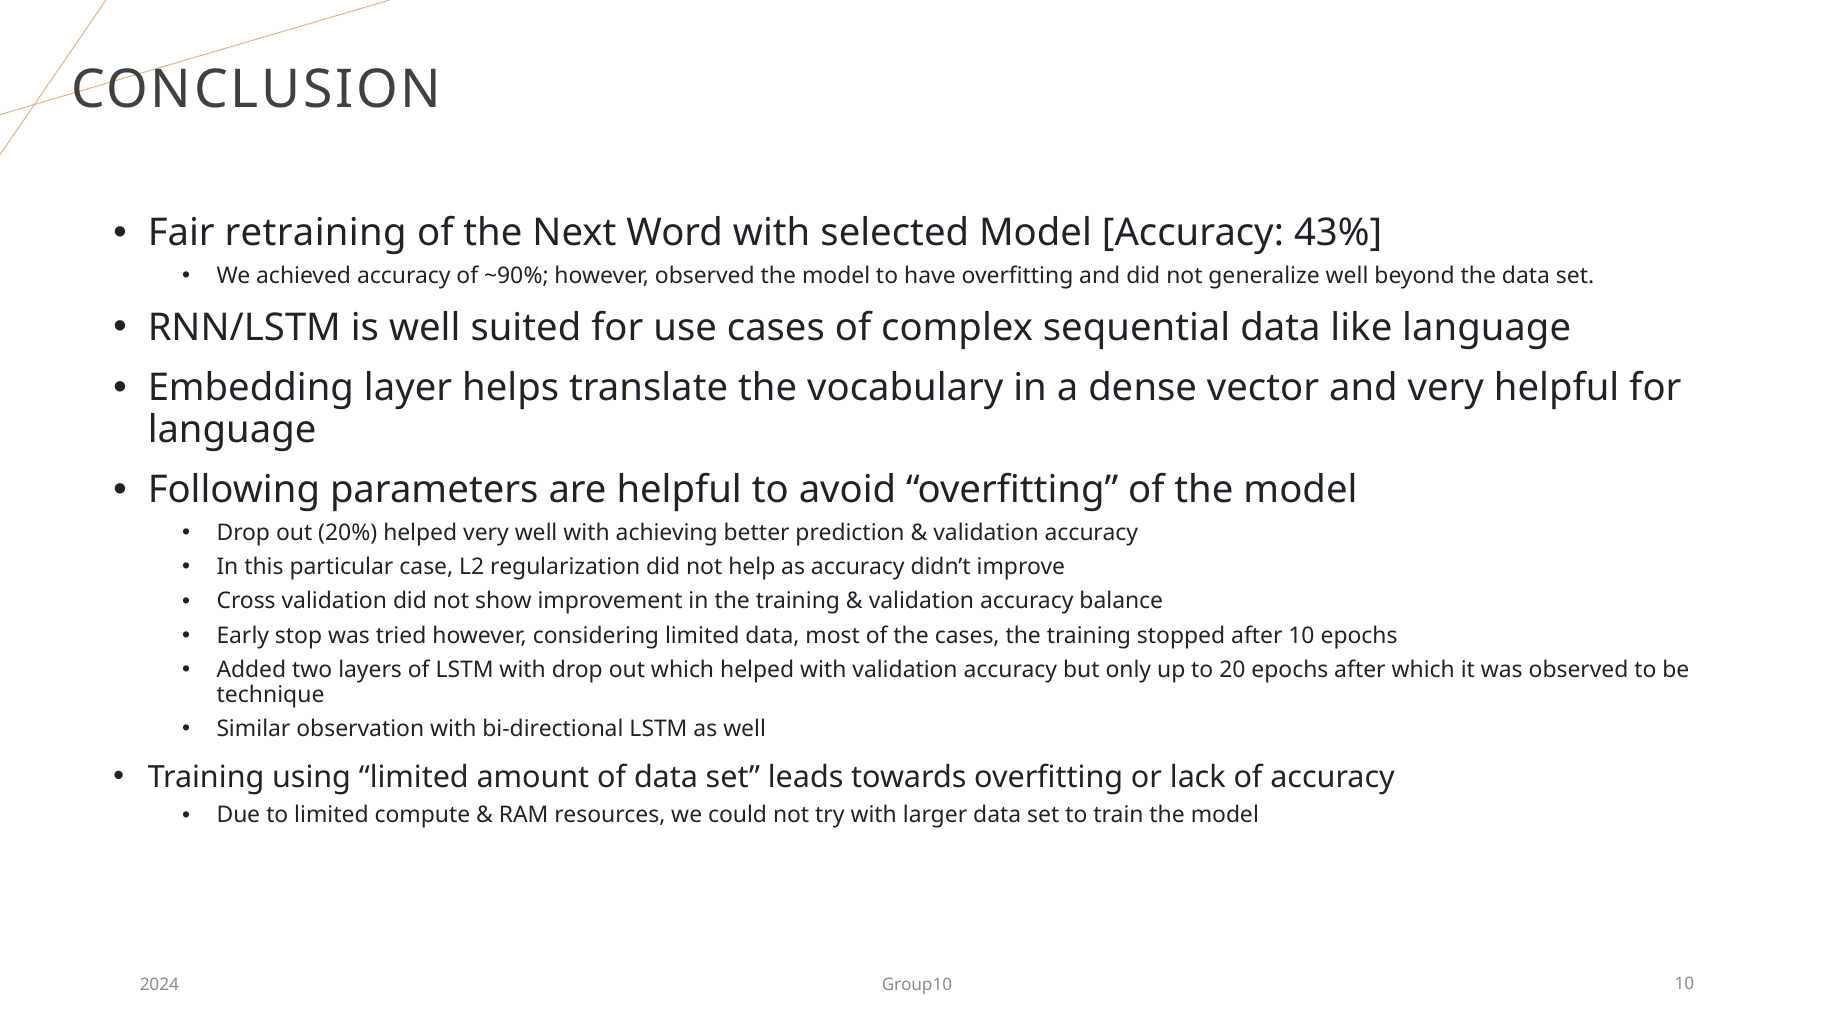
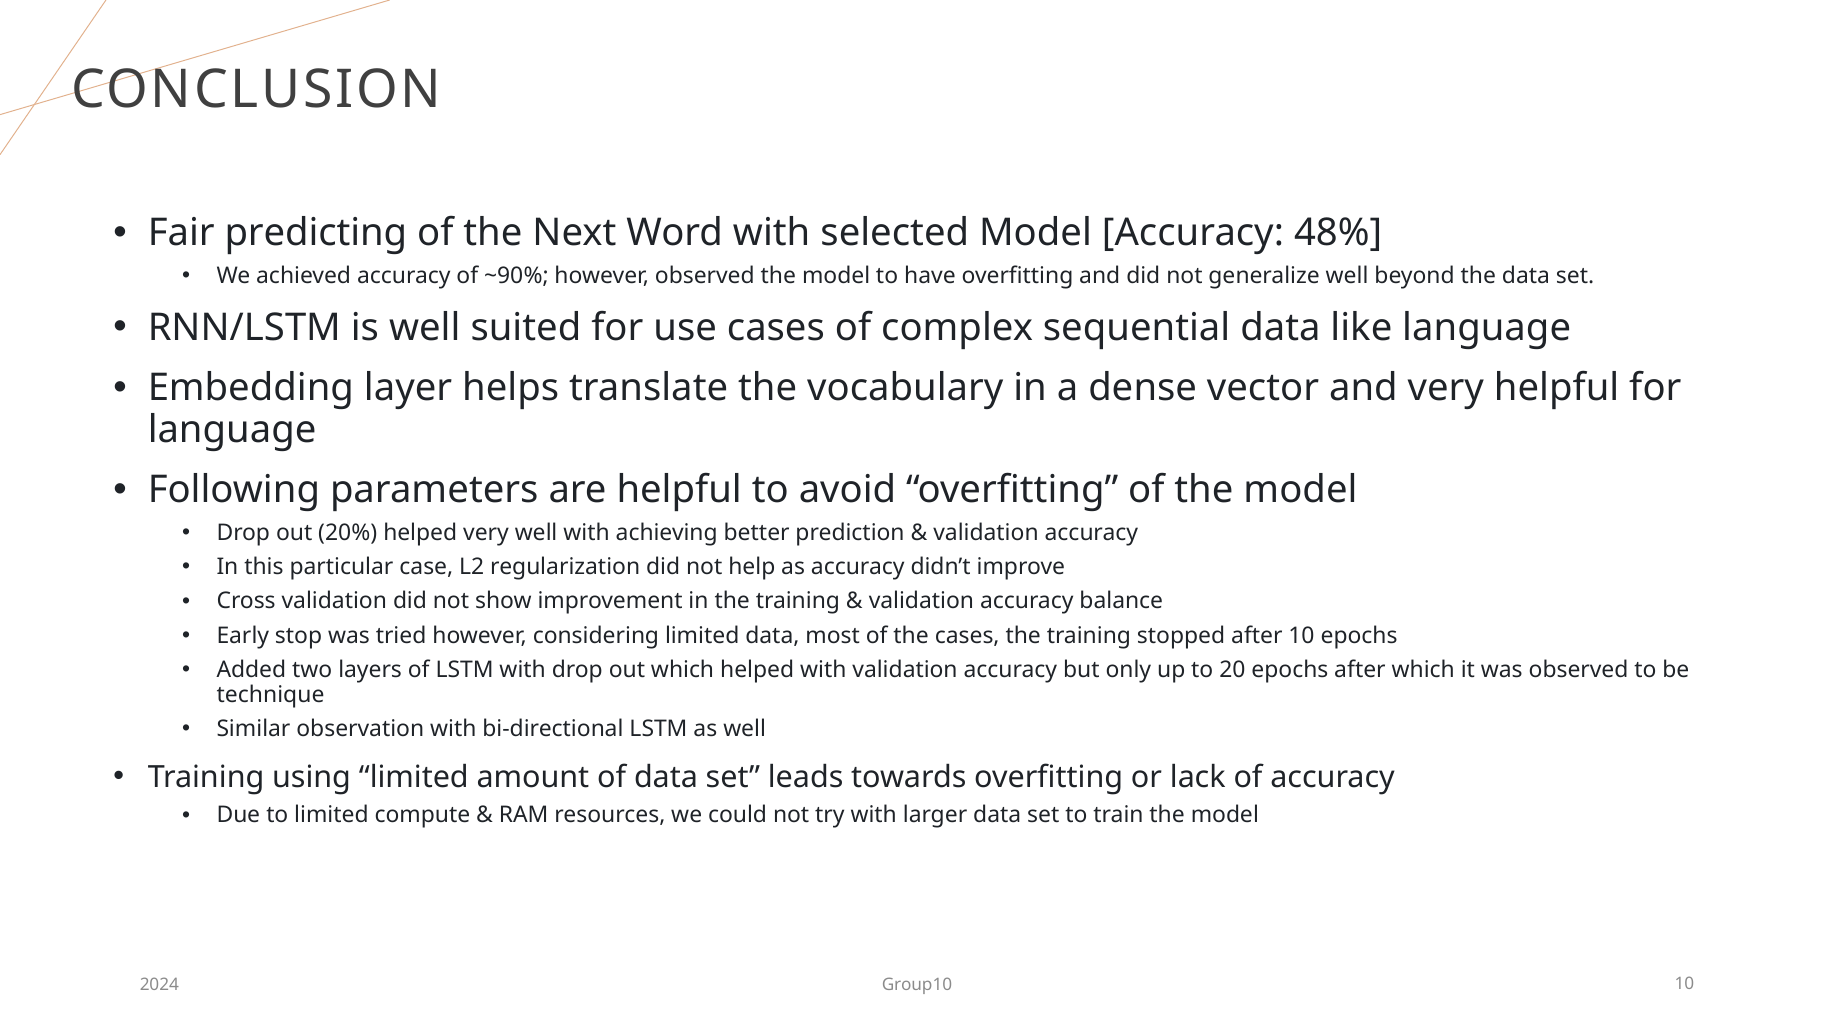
retraining: retraining -> predicting
43%: 43% -> 48%
